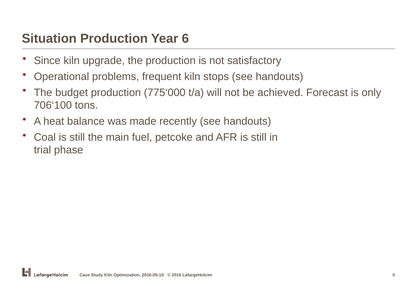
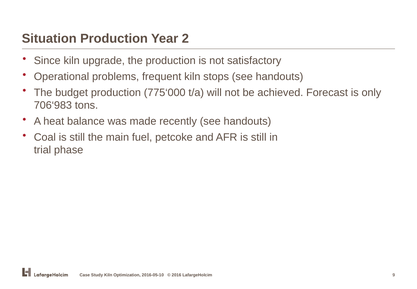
6: 6 -> 2
706‘100: 706‘100 -> 706‘983
